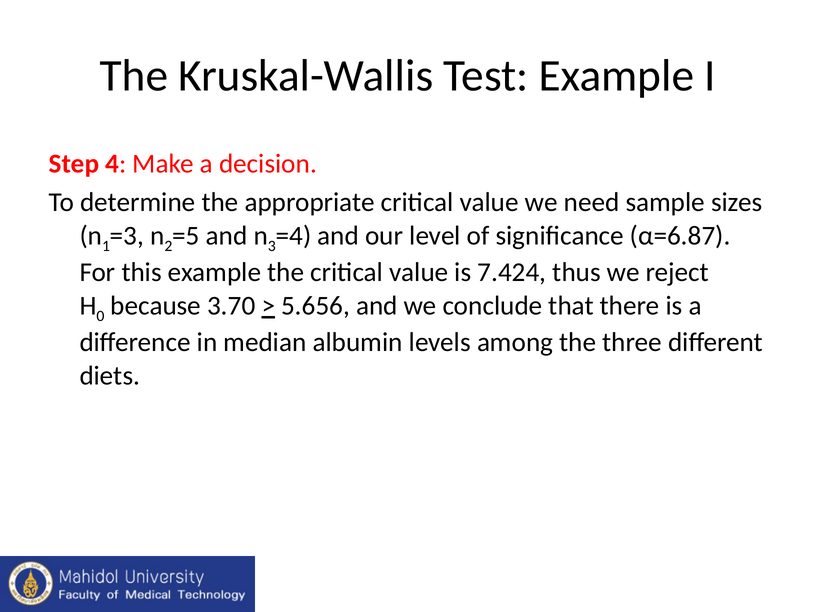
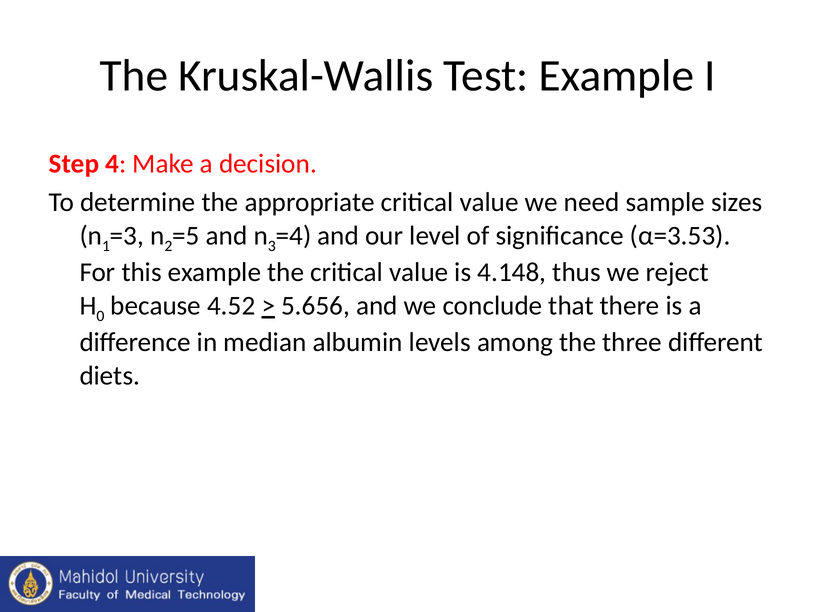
α=6.87: α=6.87 -> α=3.53
7.424: 7.424 -> 4.148
3.70: 3.70 -> 4.52
